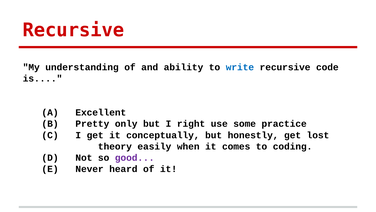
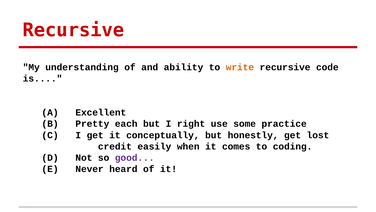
write colour: blue -> orange
only: only -> each
theory: theory -> credit
